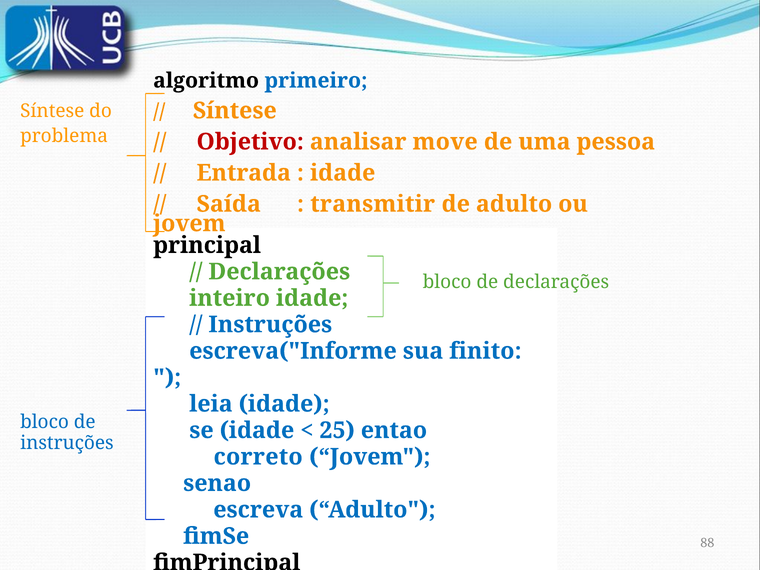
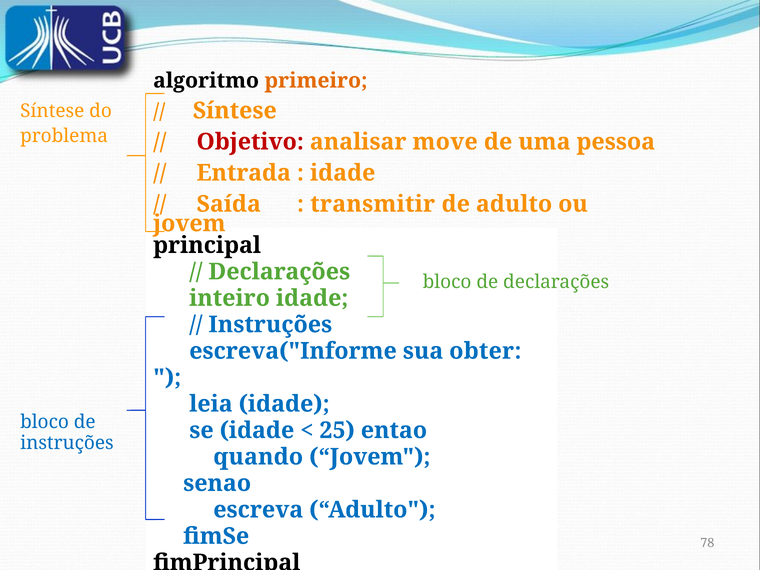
primeiro colour: blue -> orange
finito: finito -> obter
correto: correto -> quando
88: 88 -> 78
